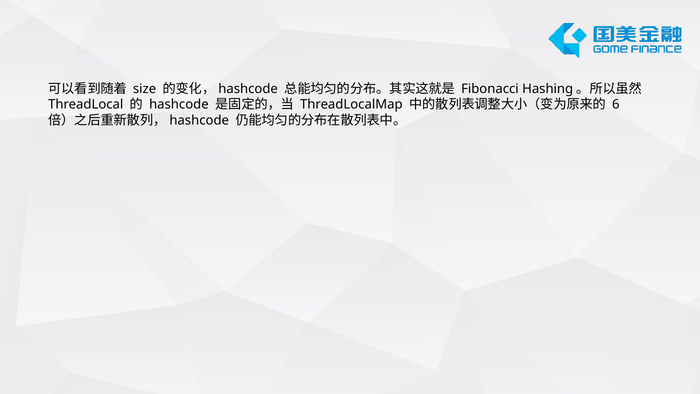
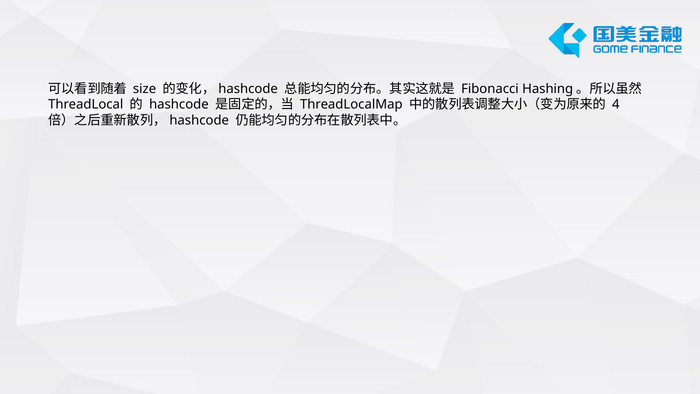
6: 6 -> 4
